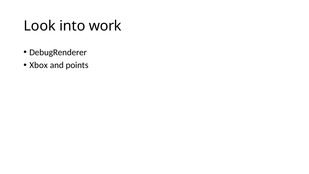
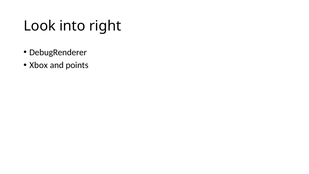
work: work -> right
